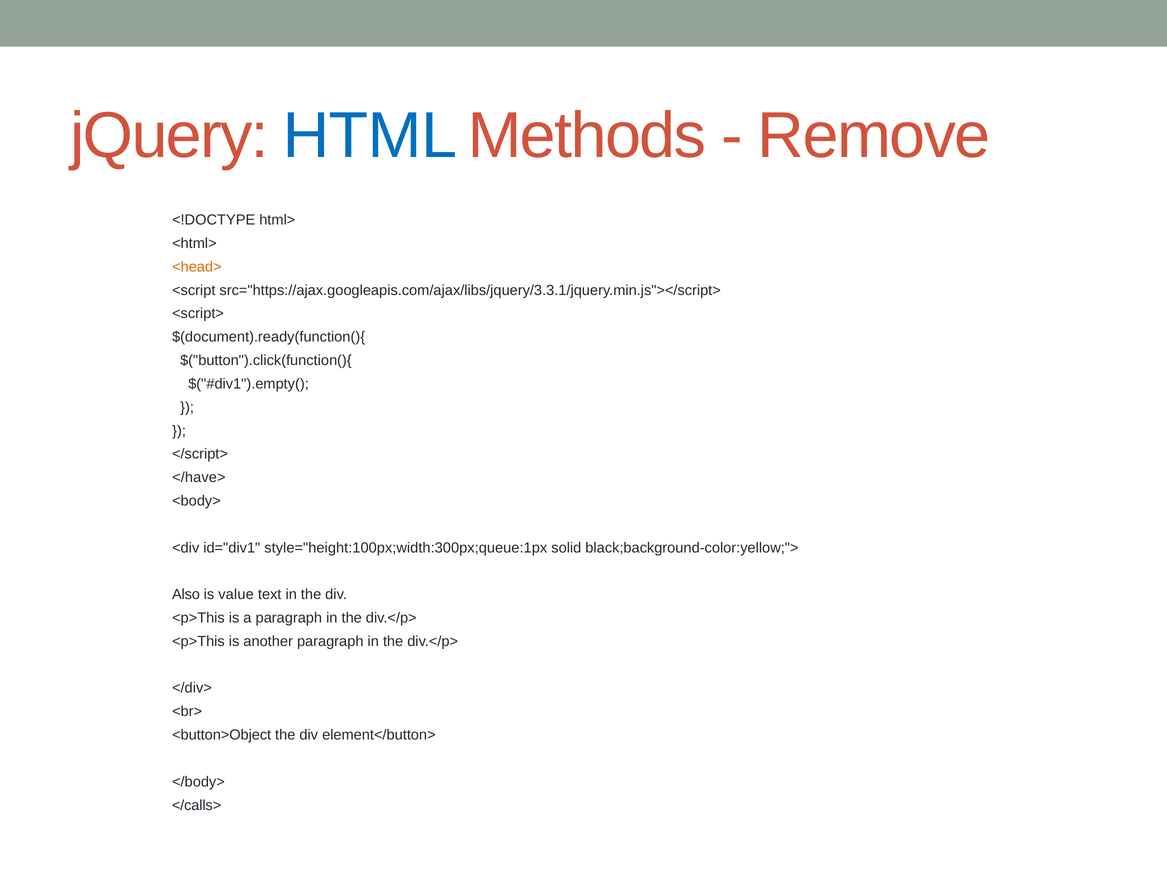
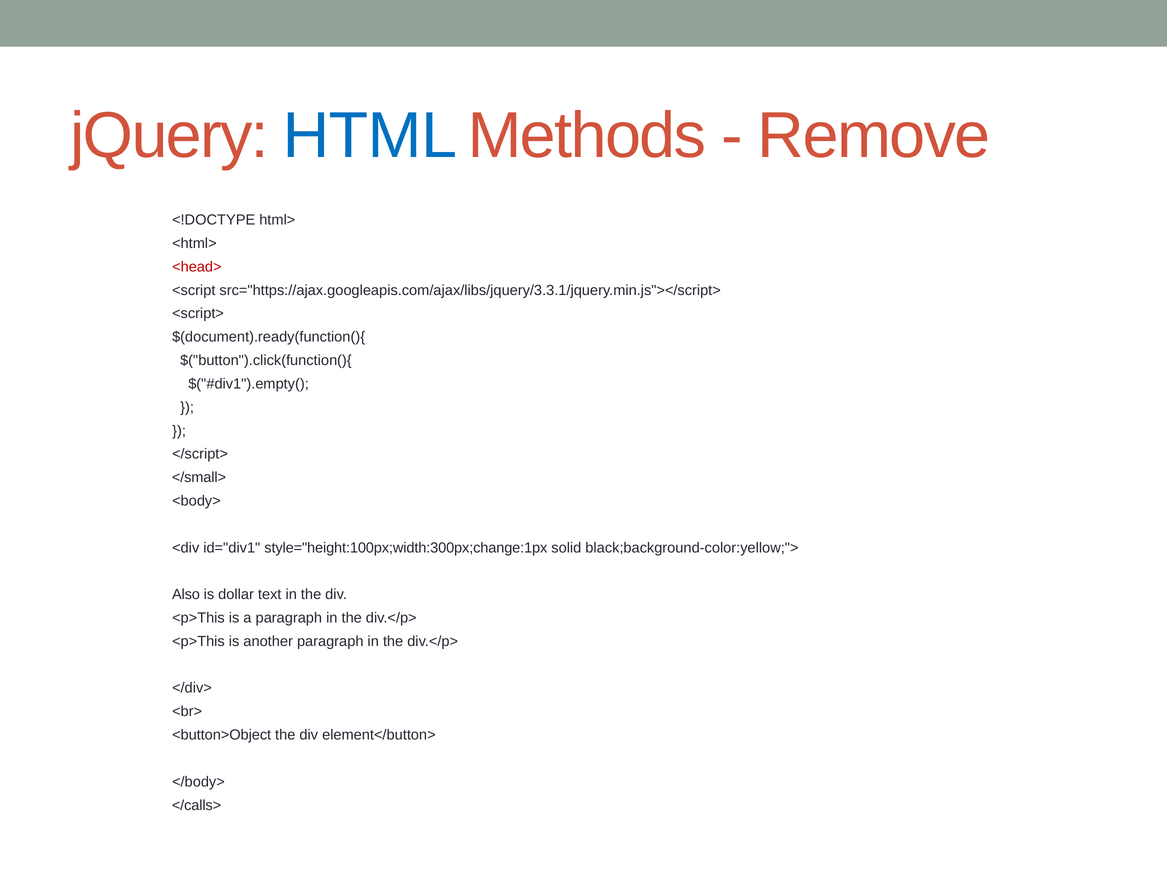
<head> colour: orange -> red
</have>: </have> -> </small>
style="height:100px;width:300px;queue:1px: style="height:100px;width:300px;queue:1px -> style="height:100px;width:300px;change:1px
value: value -> dollar
